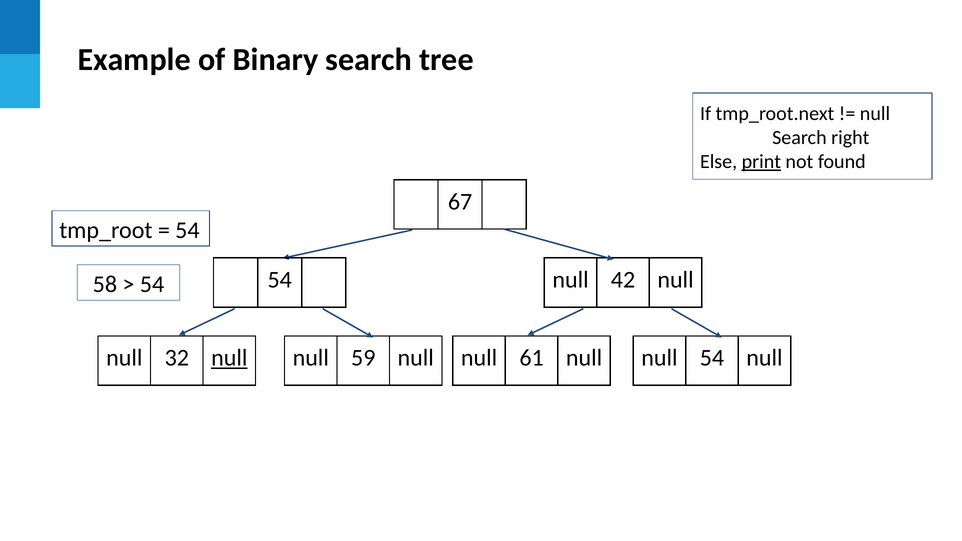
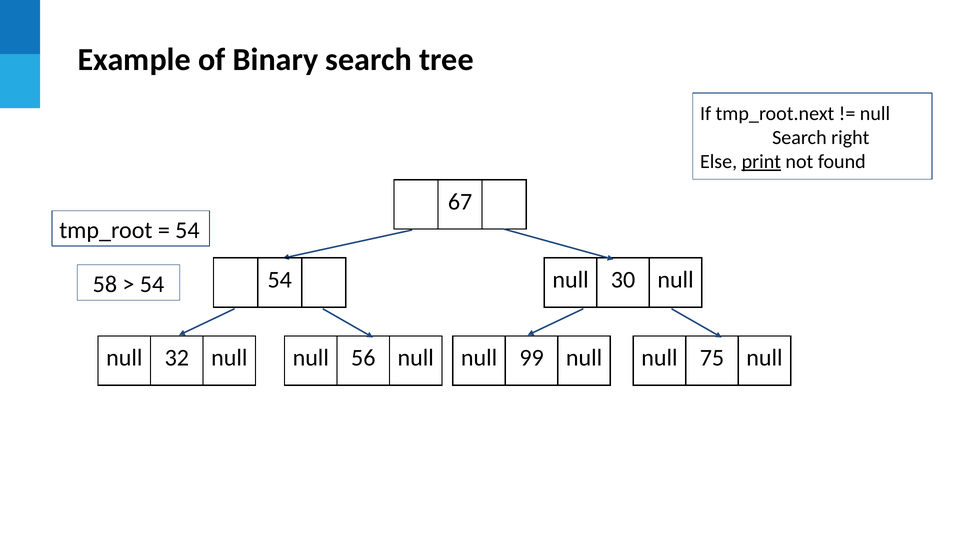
42: 42 -> 30
null at (229, 358) underline: present -> none
59: 59 -> 56
61: 61 -> 99
null 54: 54 -> 75
